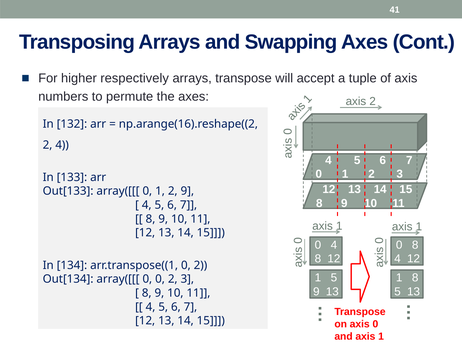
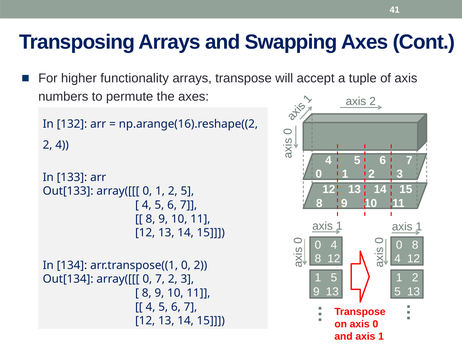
respectively: respectively -> functionality
0 1 2 9: 9 -> 5
8 at (415, 277): 8 -> 2
array([[[ 0 0: 0 -> 7
